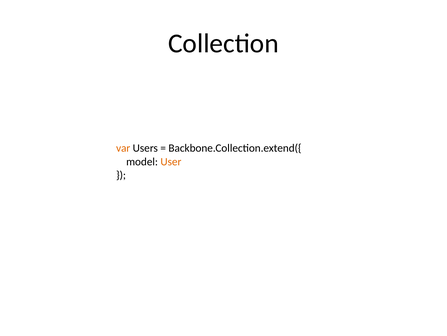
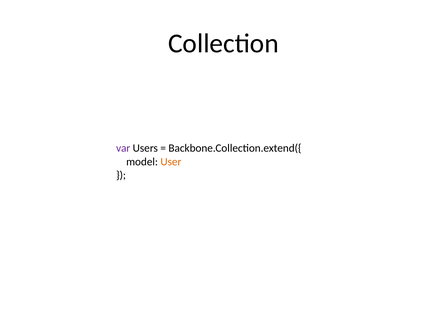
var colour: orange -> purple
